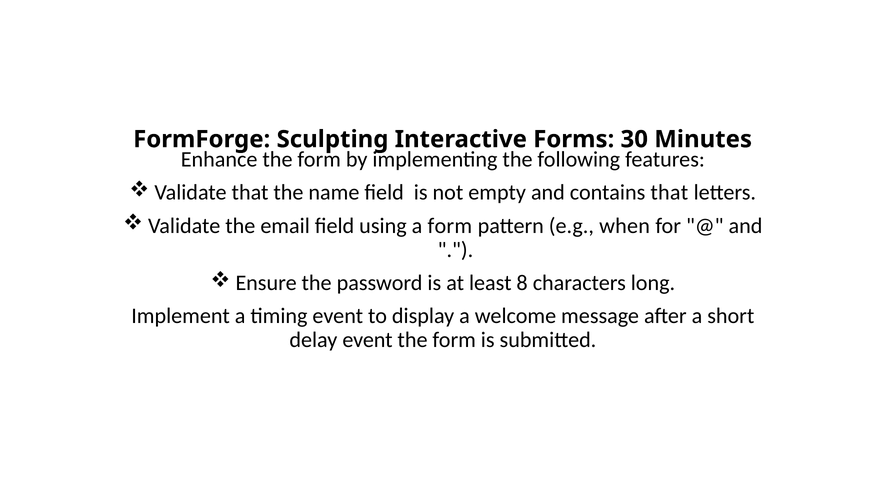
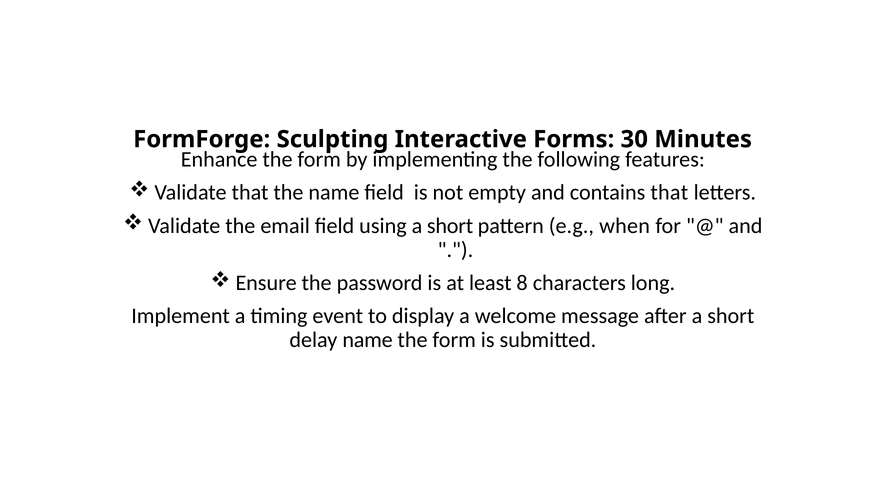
using a form: form -> short
delay event: event -> name
